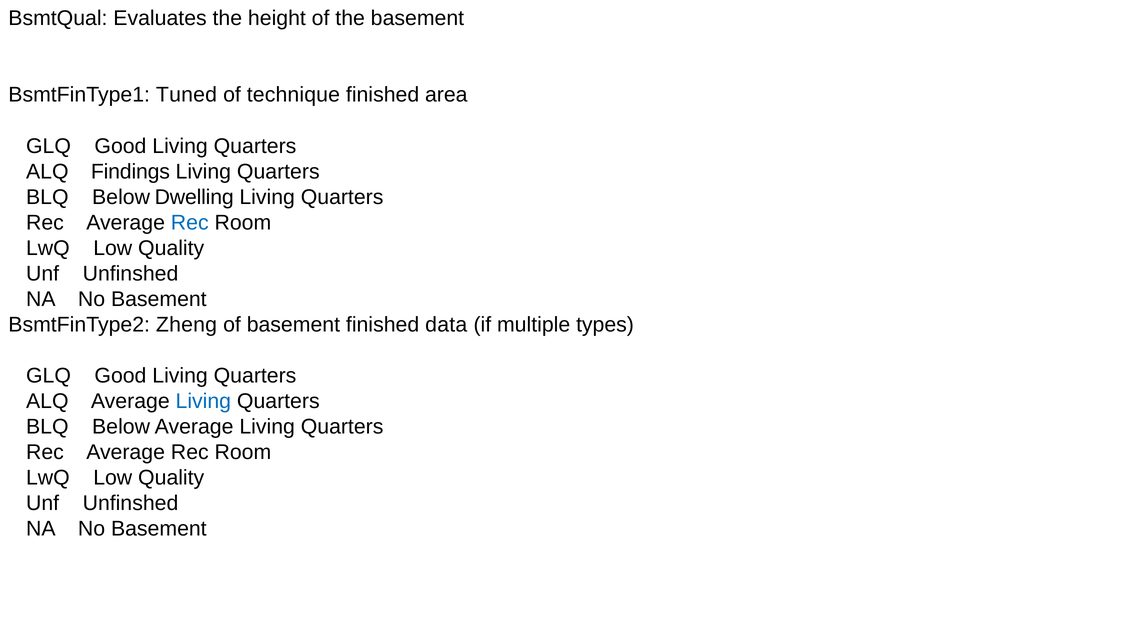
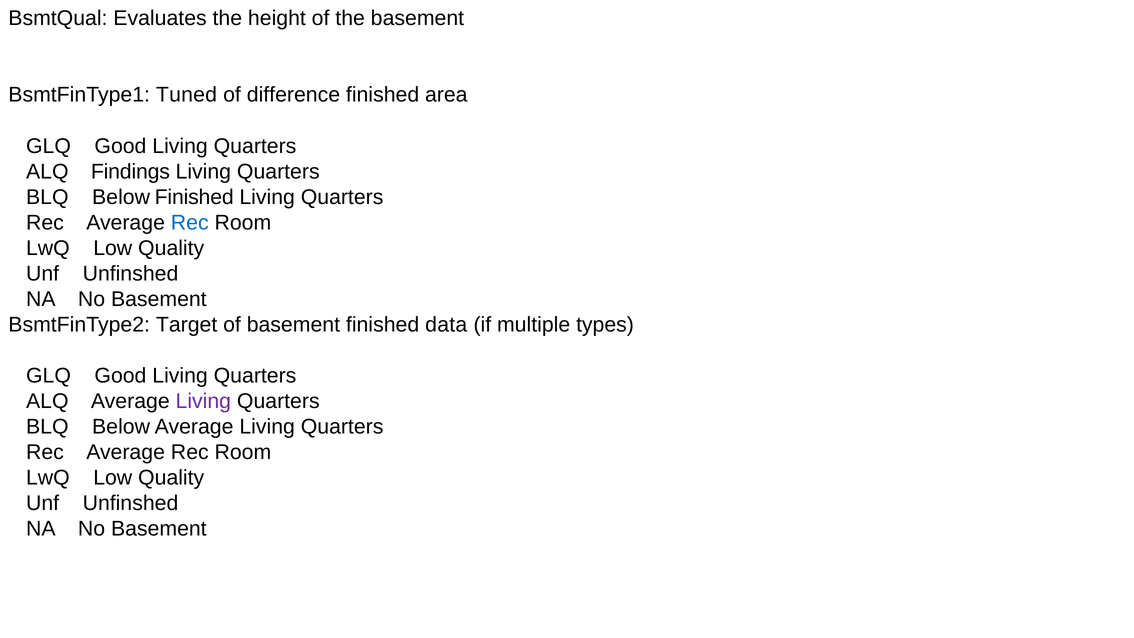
technique: technique -> difference
Below Dwelling: Dwelling -> Finished
Zheng: Zheng -> Target
Living at (203, 401) colour: blue -> purple
